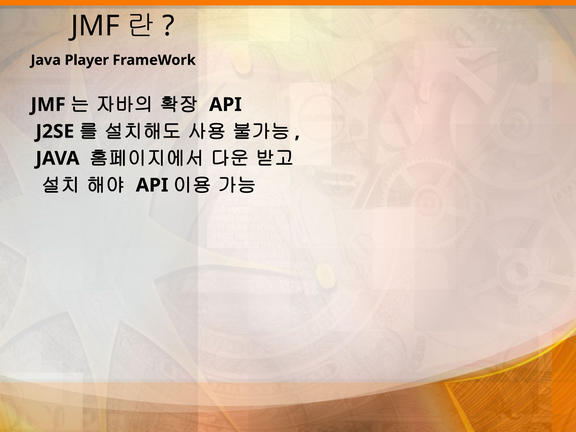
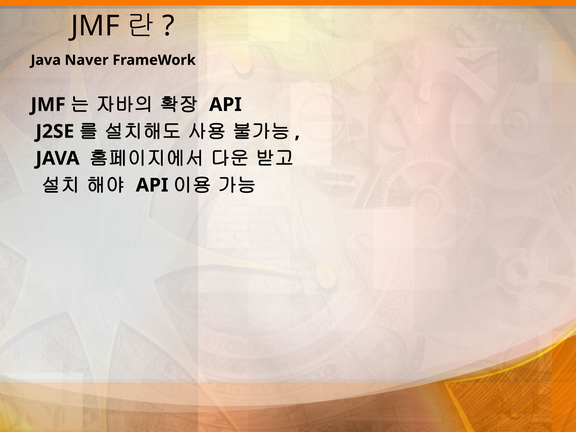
Player: Player -> Naver
